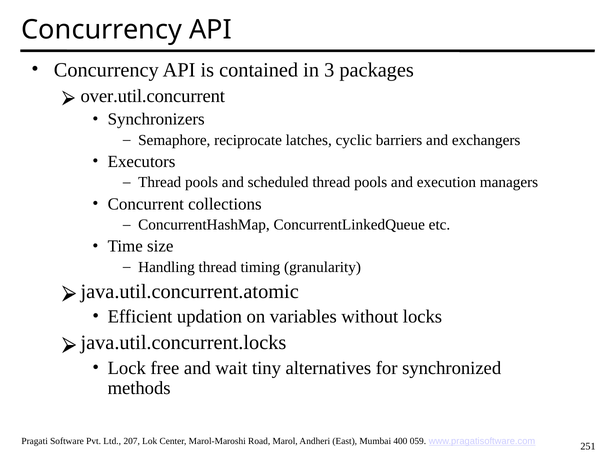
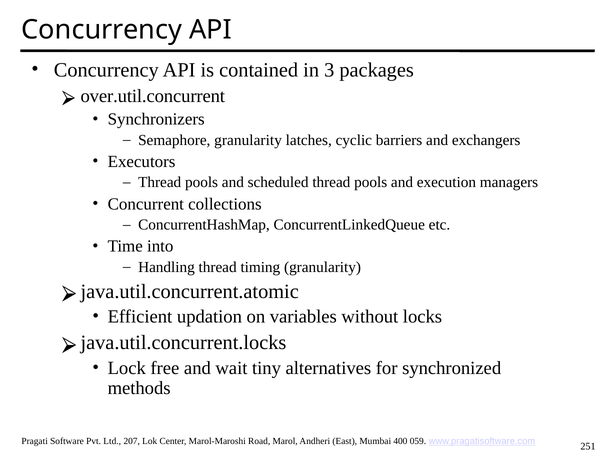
Semaphore reciprocate: reciprocate -> granularity
size: size -> into
